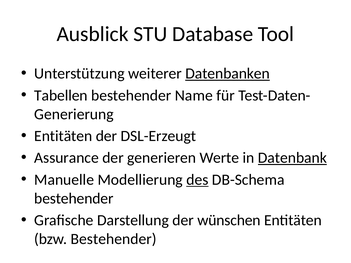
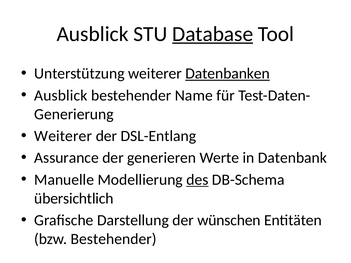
Database underline: none -> present
Tabellen at (61, 96): Tabellen -> Ausblick
Entitäten at (63, 136): Entitäten -> Weiterer
DSL-Erzeugt: DSL-Erzeugt -> DSL-Entlang
Datenbank underline: present -> none
bestehender at (74, 199): bestehender -> übersichtlich
